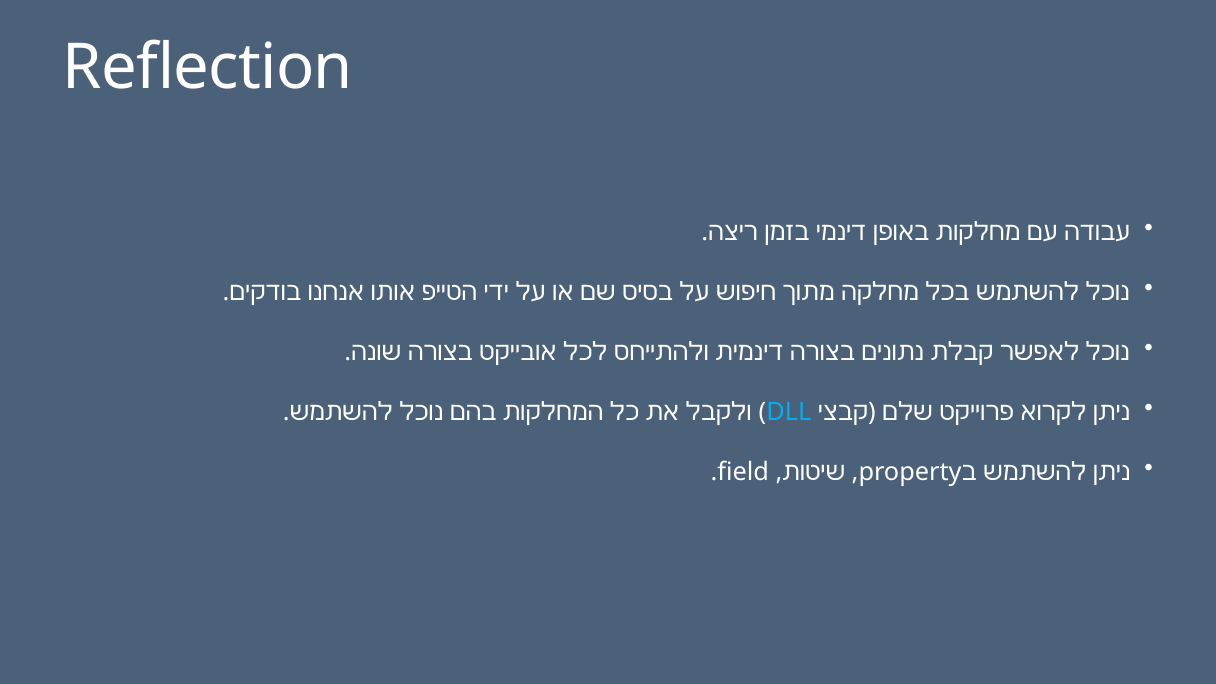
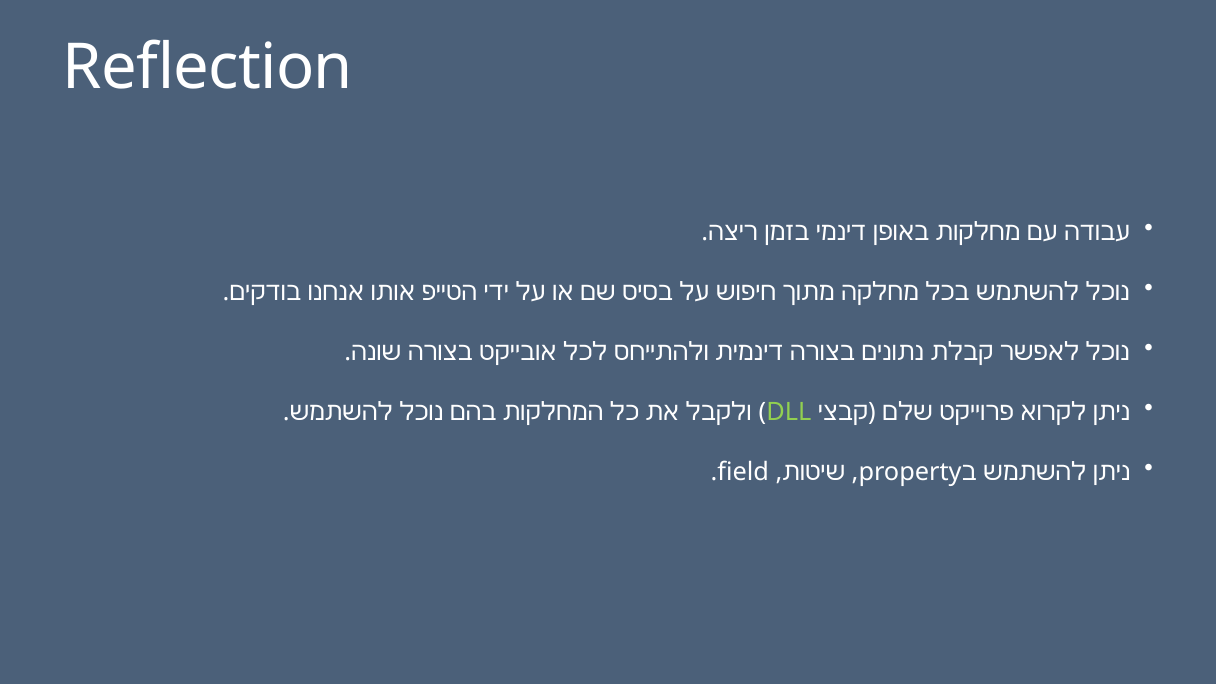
DLL colour: light blue -> light green
